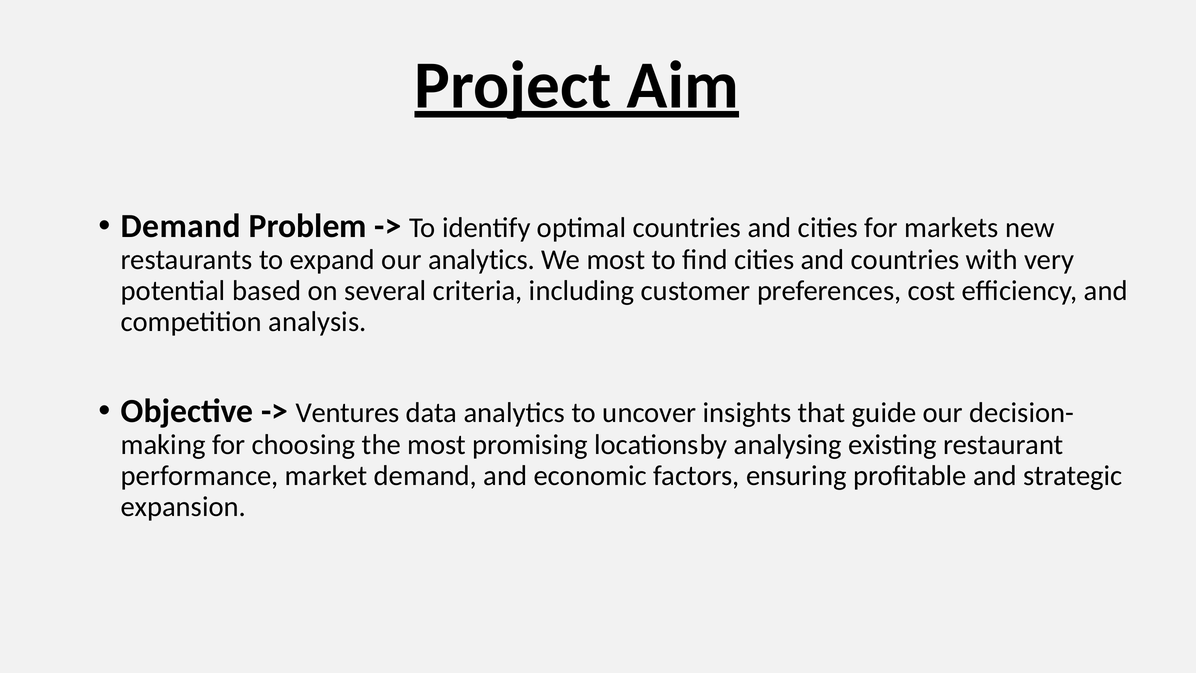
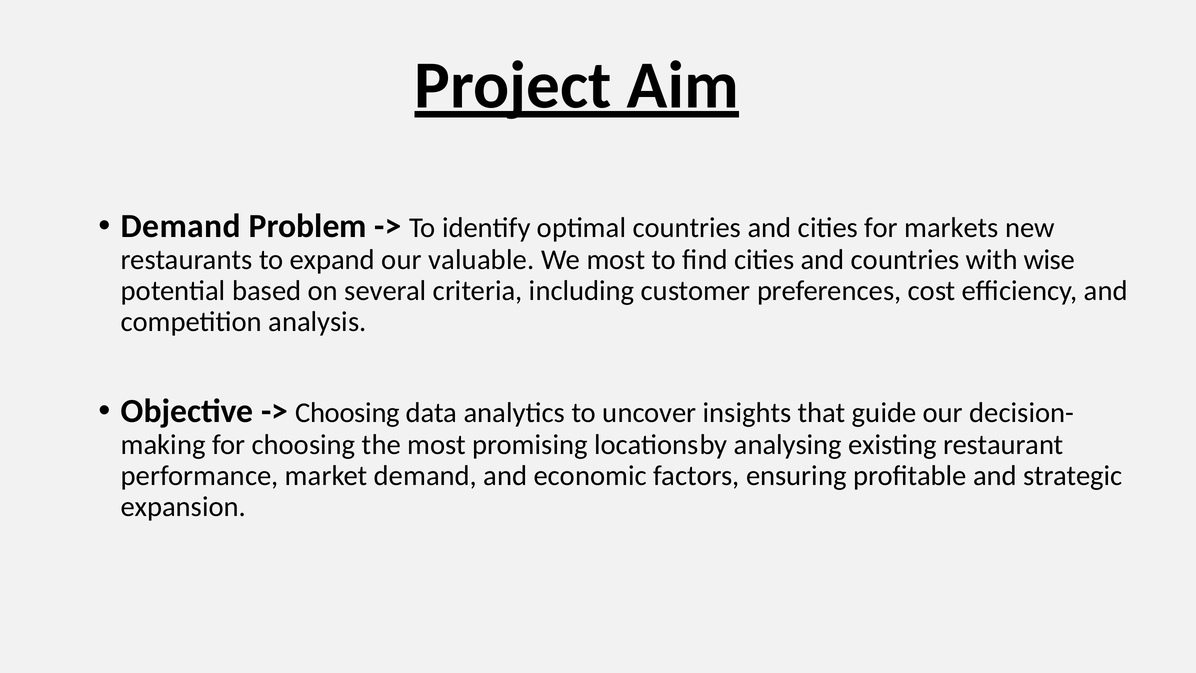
our analytics: analytics -> valuable
very: very -> wise
Ventures at (347, 413): Ventures -> Choosing
